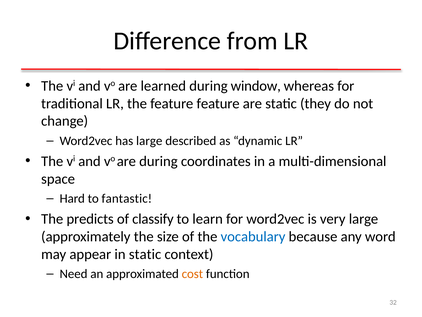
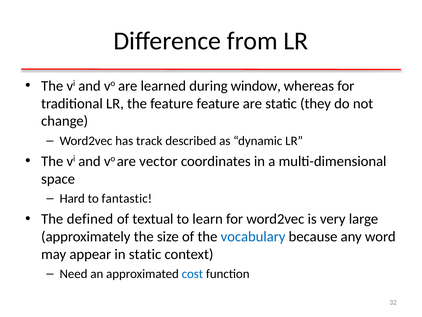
has large: large -> track
are during: during -> vector
predicts: predicts -> defined
classify: classify -> textual
cost colour: orange -> blue
